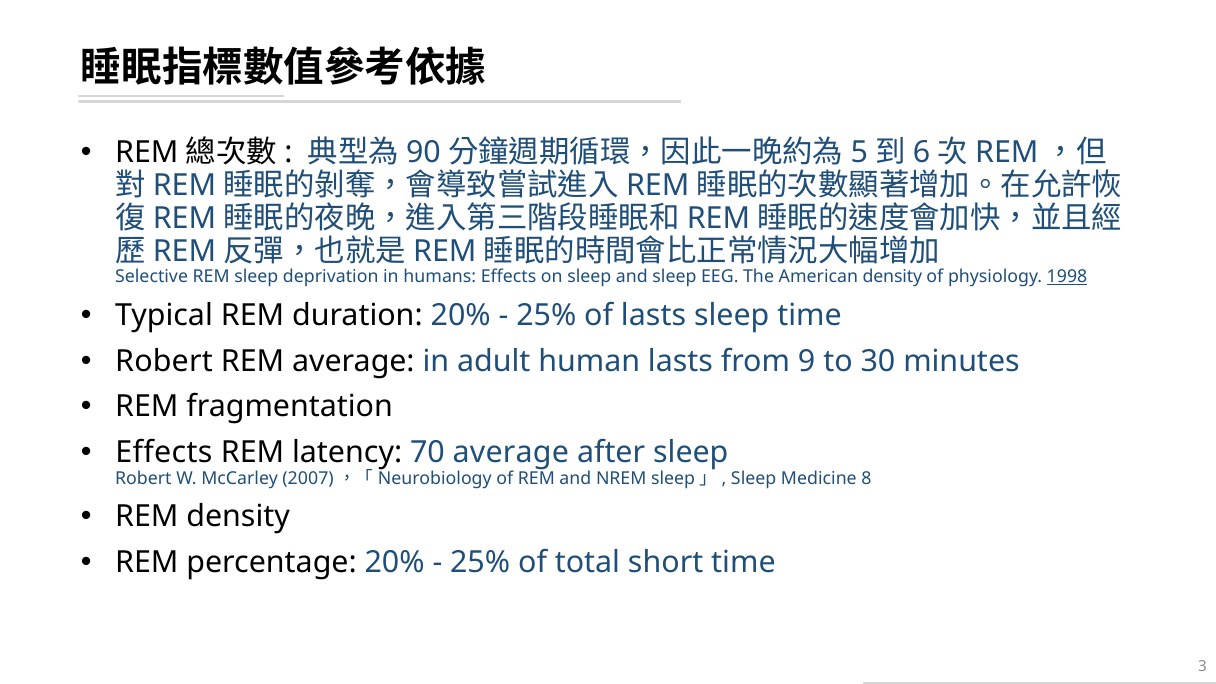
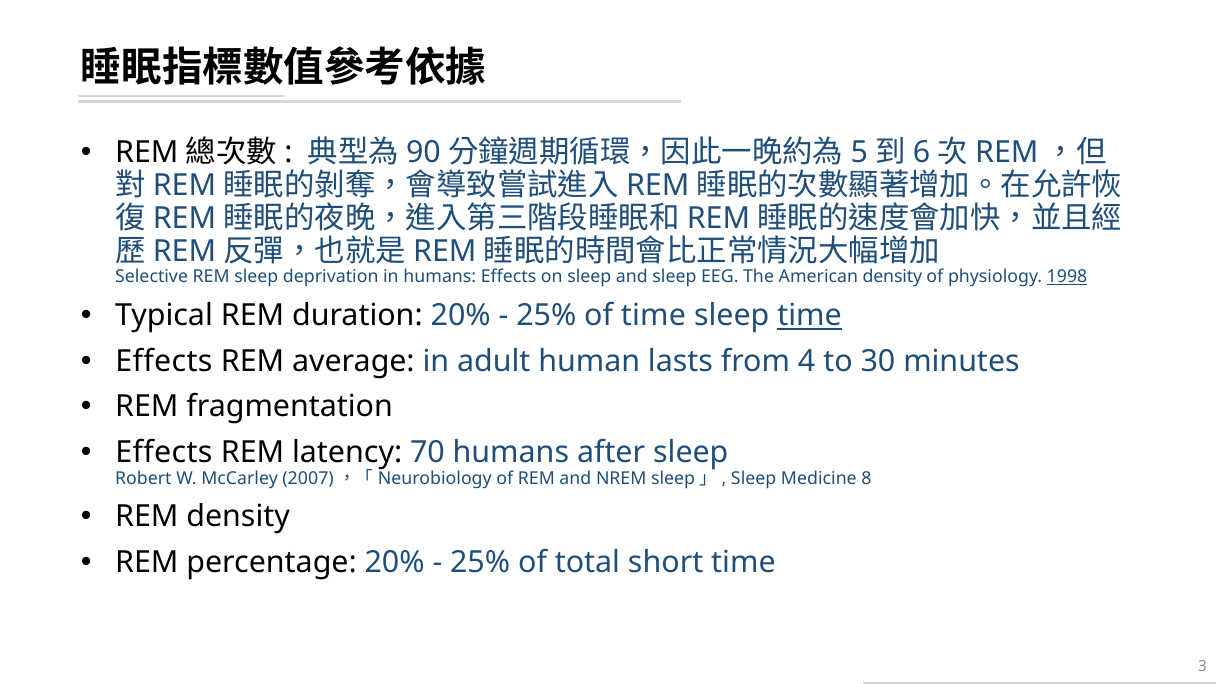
of lasts: lasts -> time
time at (810, 316) underline: none -> present
Robert at (164, 361): Robert -> Effects
9: 9 -> 4
70 average: average -> humans
